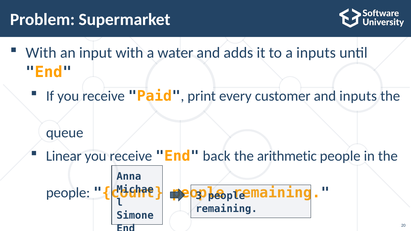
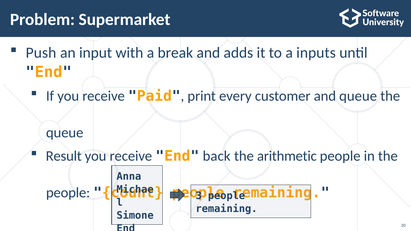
With at (41, 53): With -> Push
water: water -> break
and inputs: inputs -> queue
Linear: Linear -> Result
